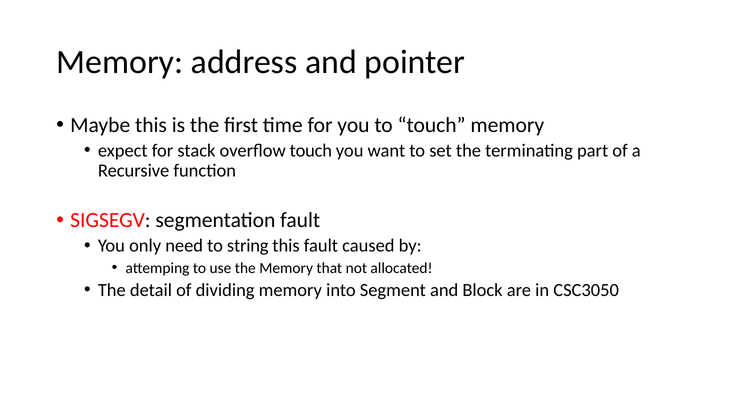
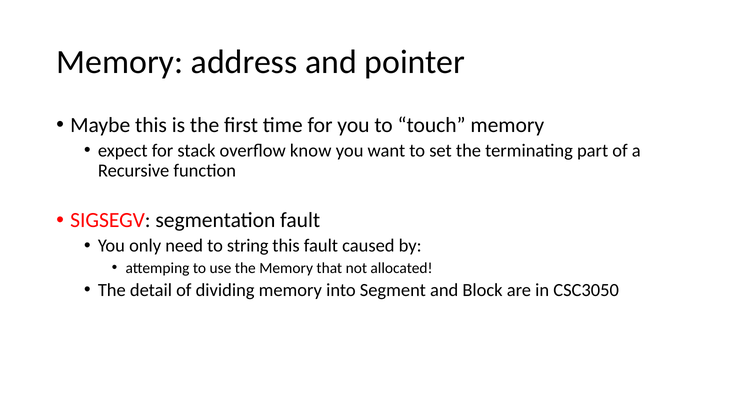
overflow touch: touch -> know
